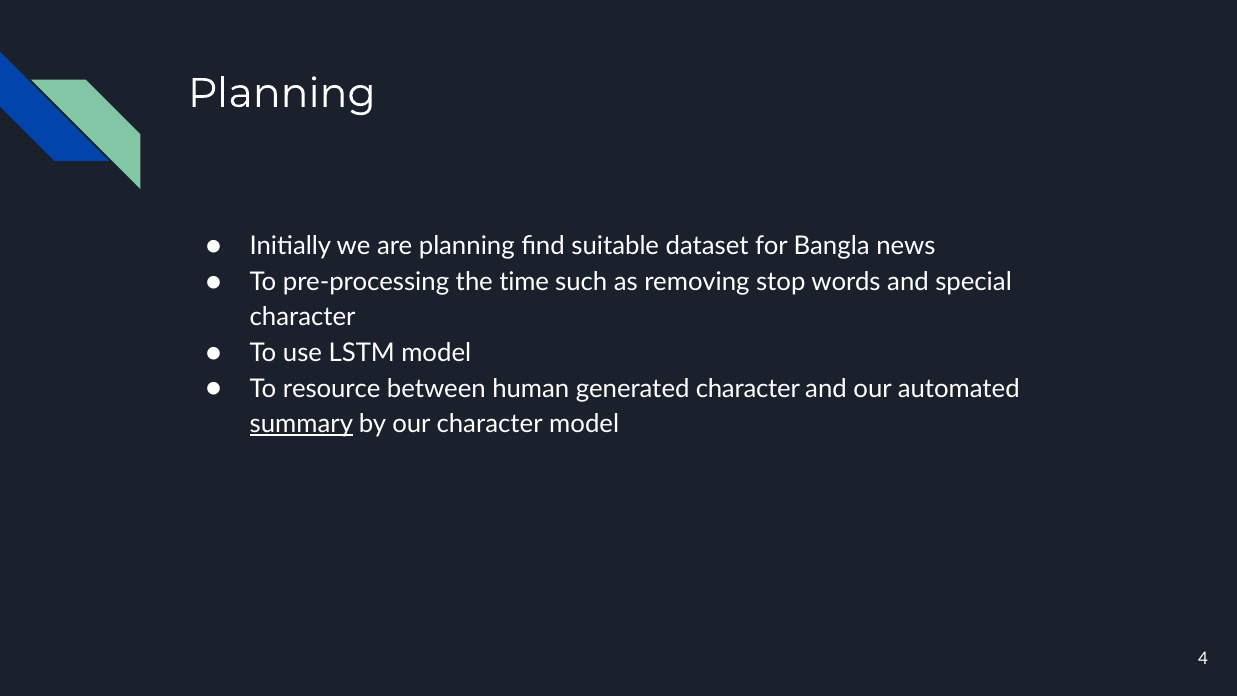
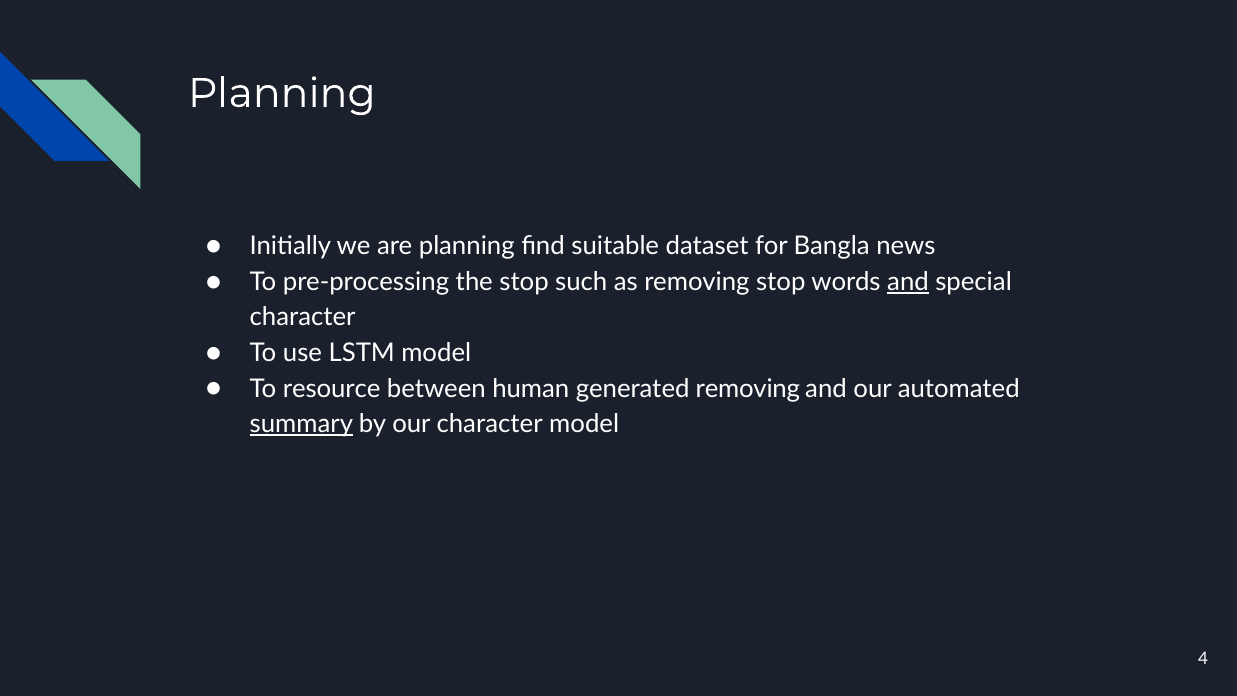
the time: time -> stop
and at (908, 282) underline: none -> present
generated character: character -> removing
